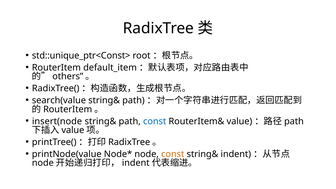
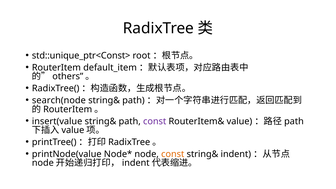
search(value: search(value -> search(node
insert(node: insert(node -> insert(value
const at (155, 121) colour: blue -> purple
